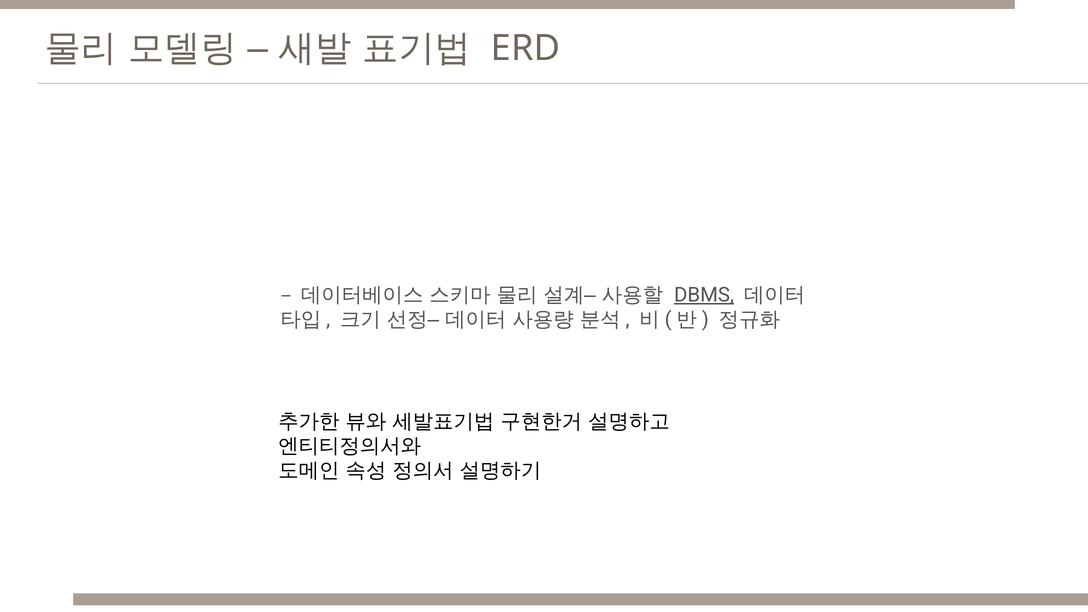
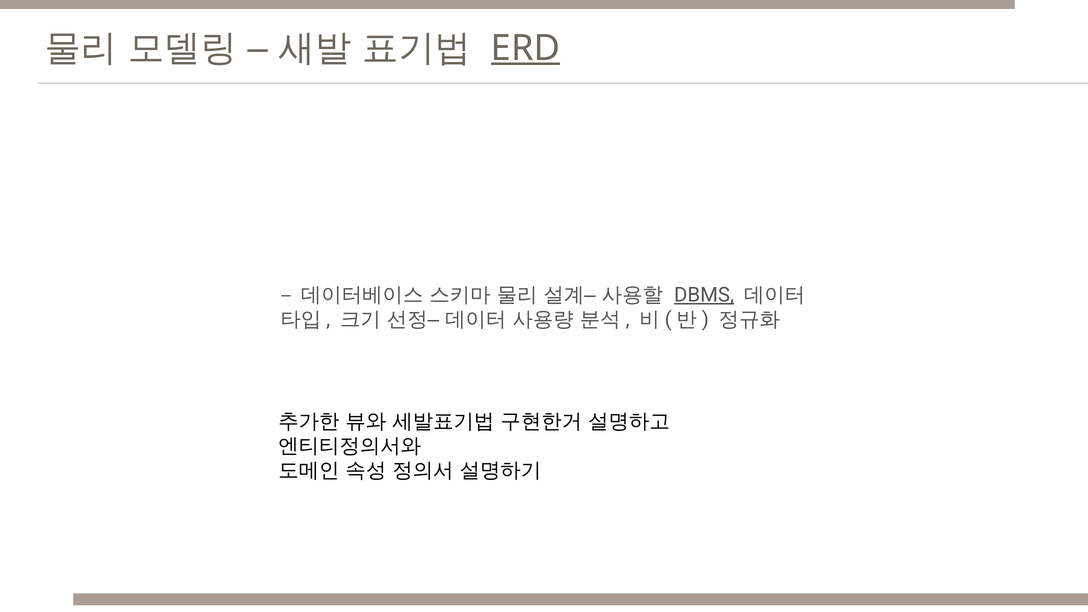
ERD underline: none -> present
